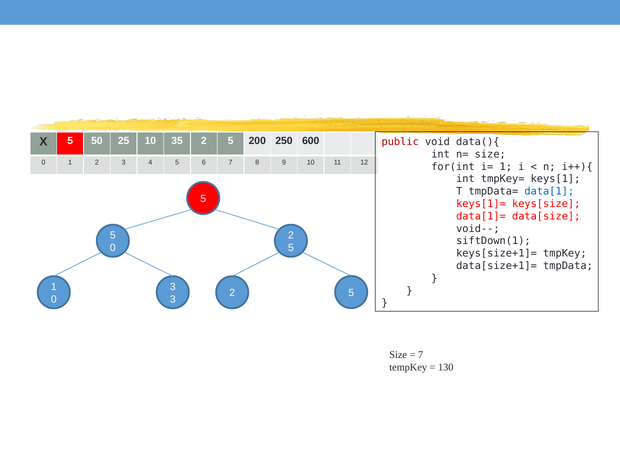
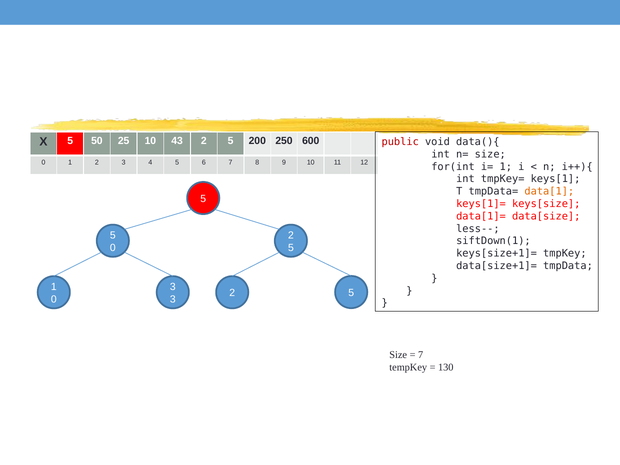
35: 35 -> 43
data[1 colour: blue -> orange
void--: void-- -> less--
